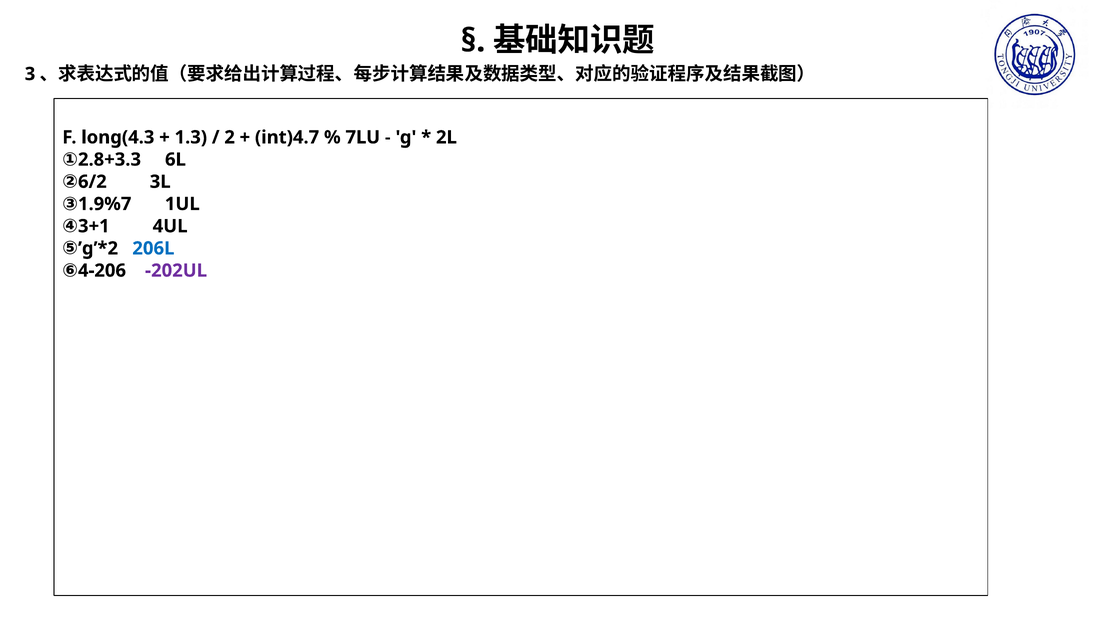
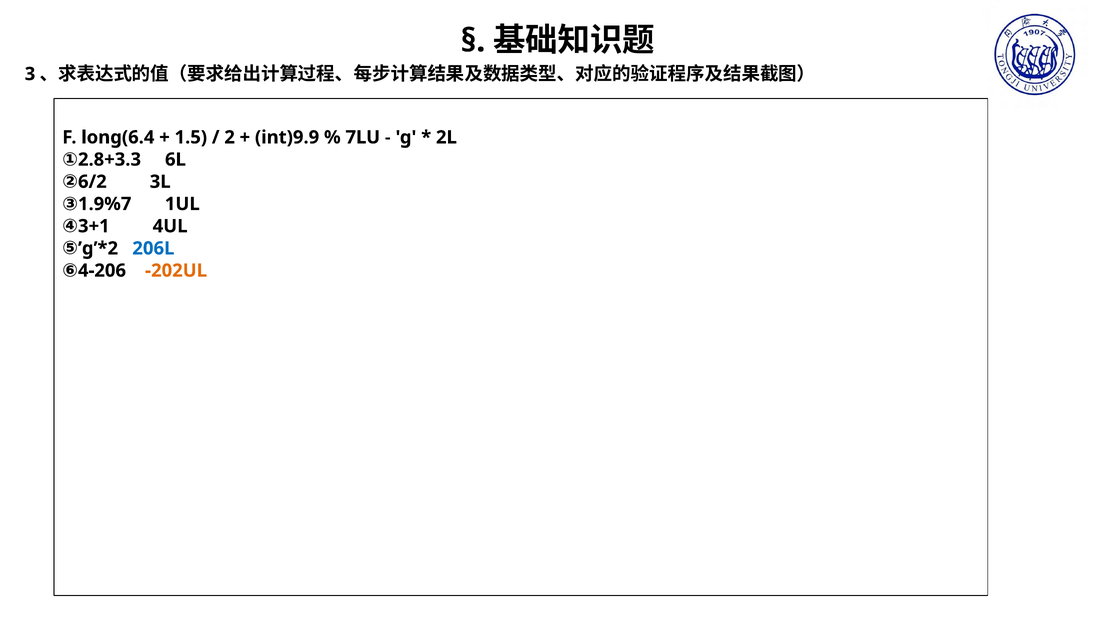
long(4.3: long(4.3 -> long(6.4
1.3: 1.3 -> 1.5
int)4.7: int)4.7 -> int)9.9
-202UL colour: purple -> orange
